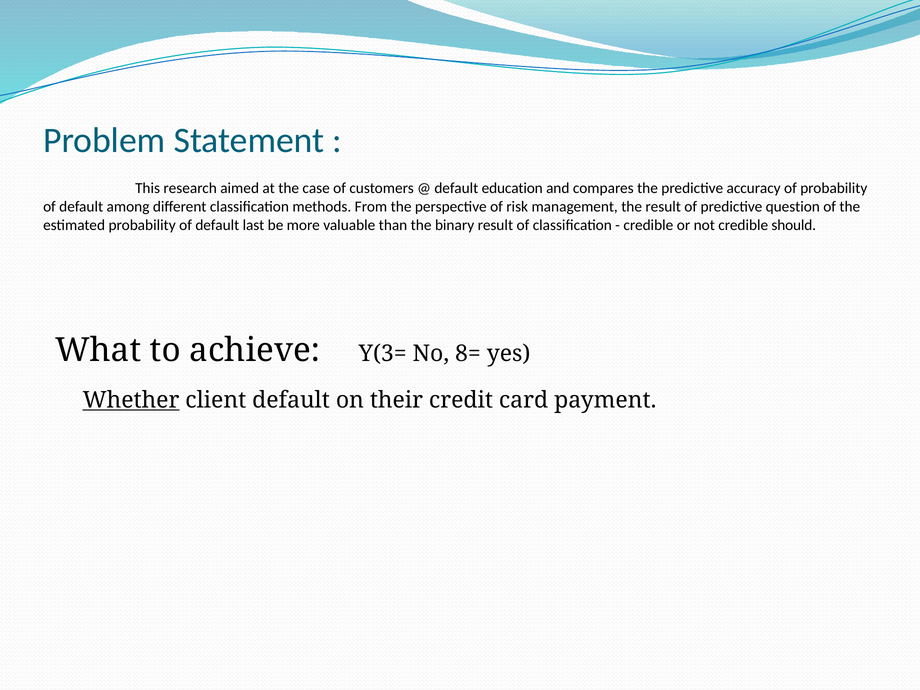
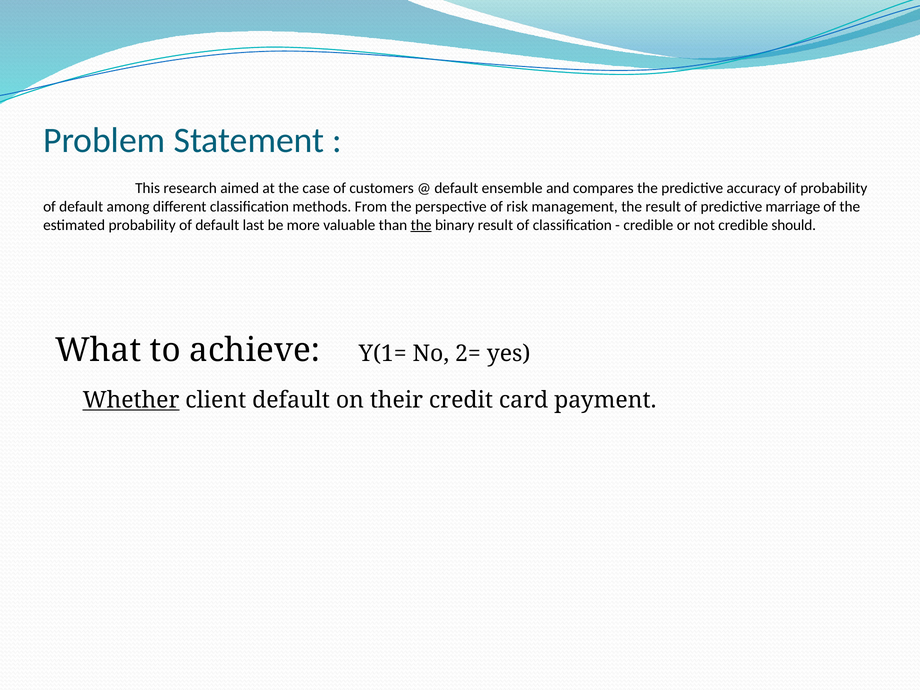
education: education -> ensemble
question: question -> marriage
the at (421, 225) underline: none -> present
Y(3=: Y(3= -> Y(1=
8=: 8= -> 2=
